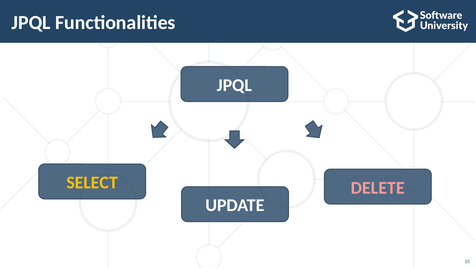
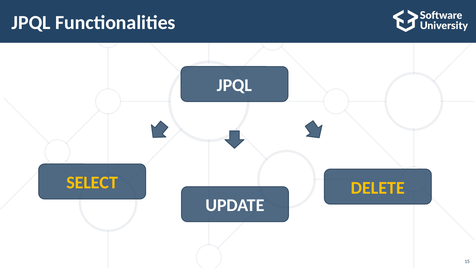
DELETE colour: pink -> yellow
